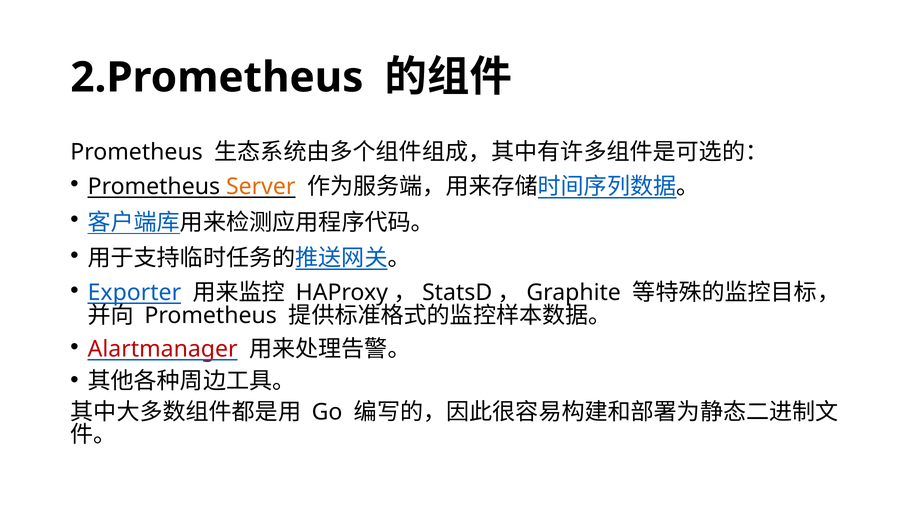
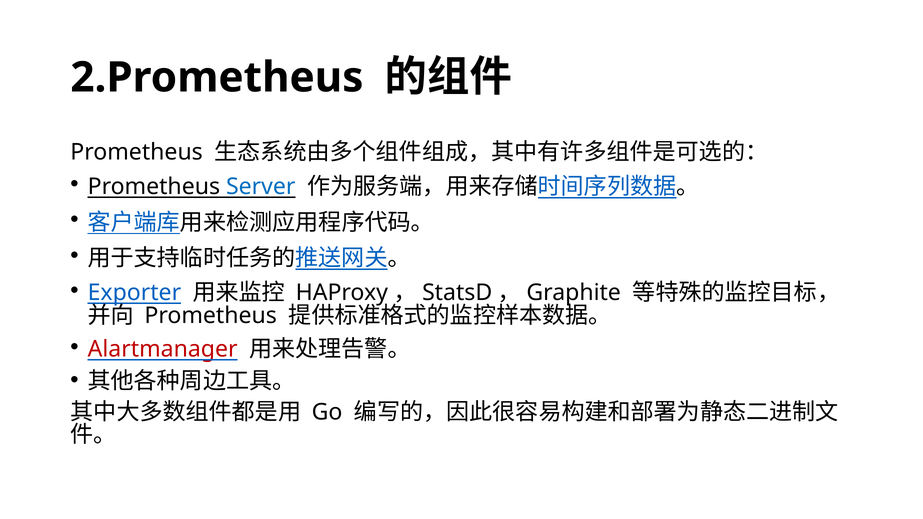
Server colour: orange -> blue
